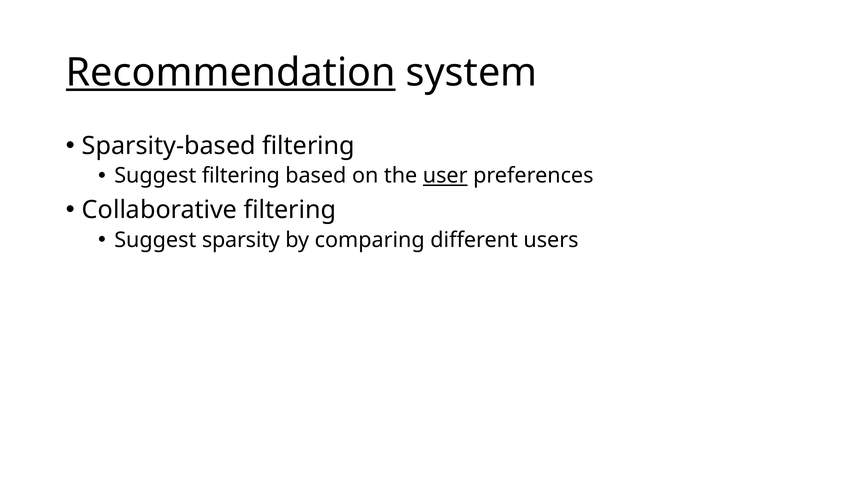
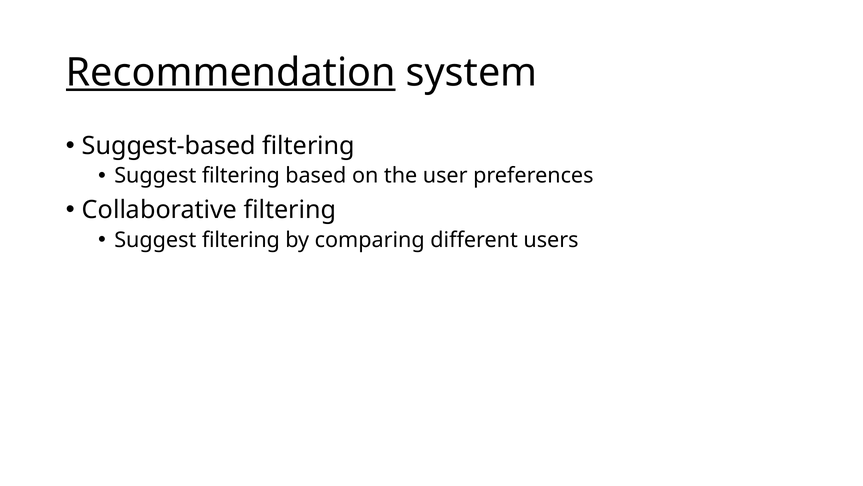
Sparsity-based: Sparsity-based -> Suggest-based
user underline: present -> none
sparsity at (241, 240): sparsity -> filtering
